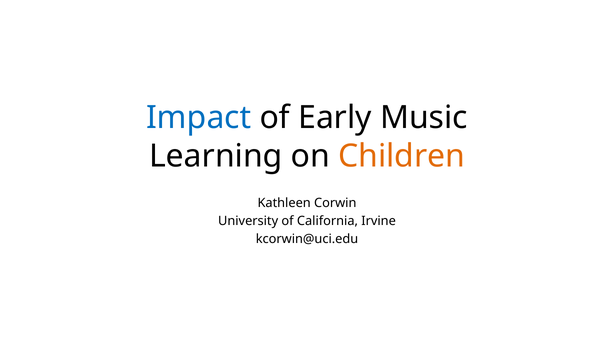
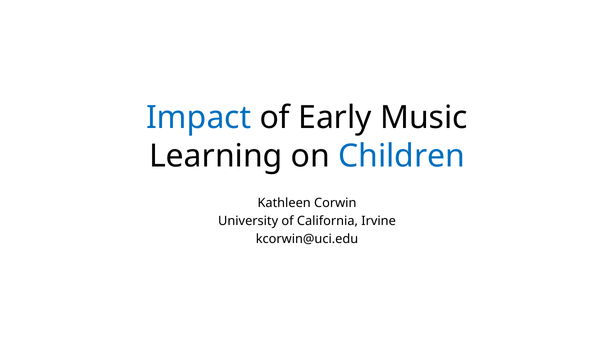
Children colour: orange -> blue
